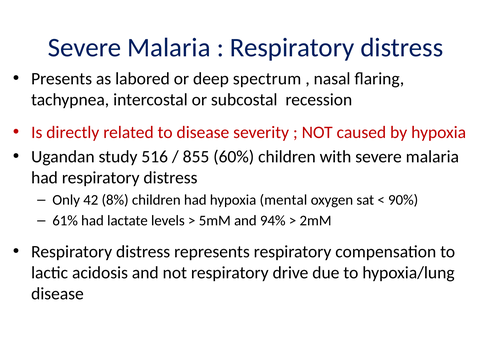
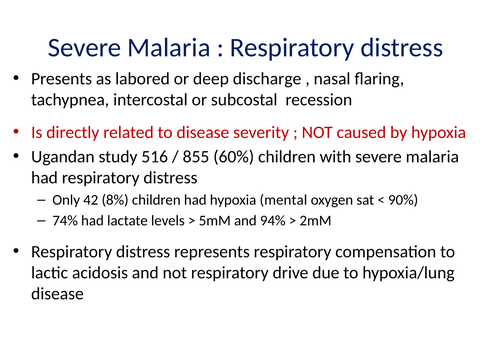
spectrum: spectrum -> discharge
61%: 61% -> 74%
